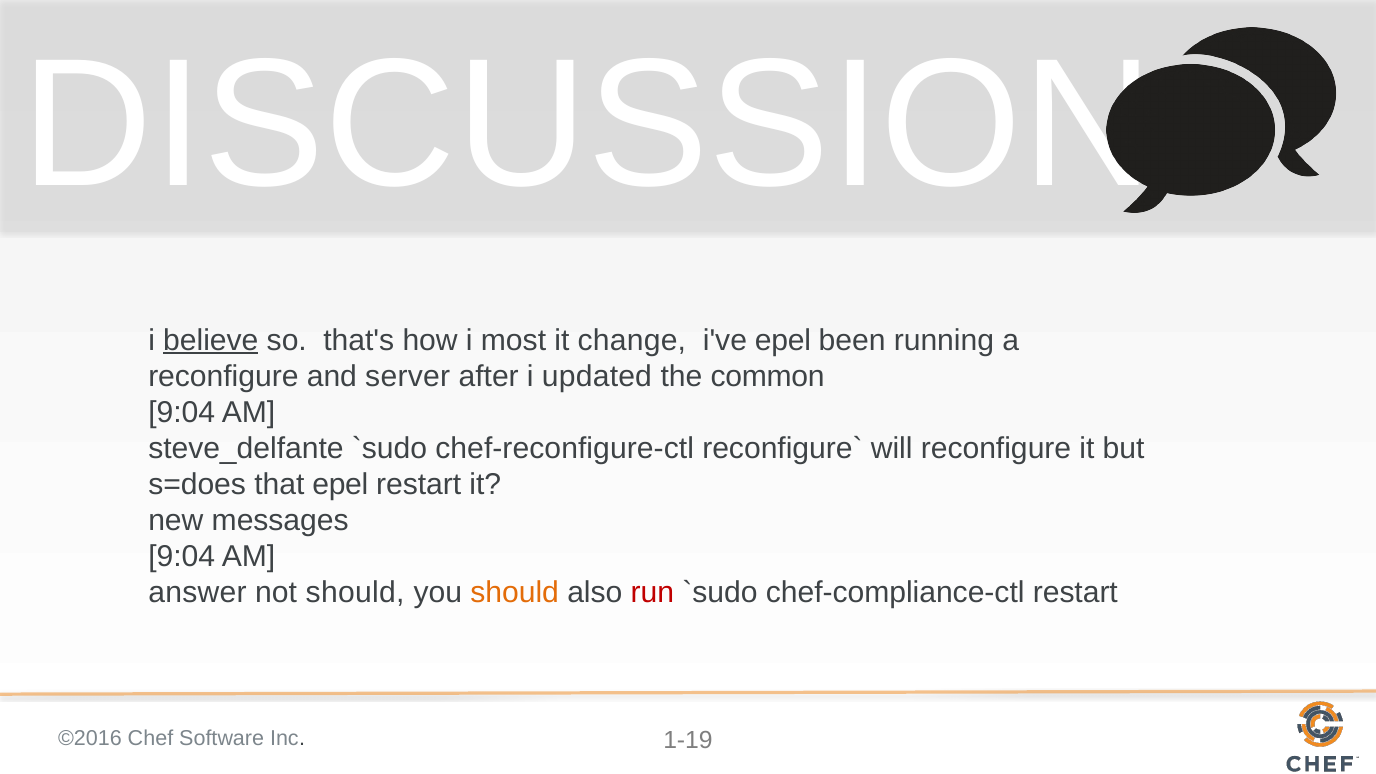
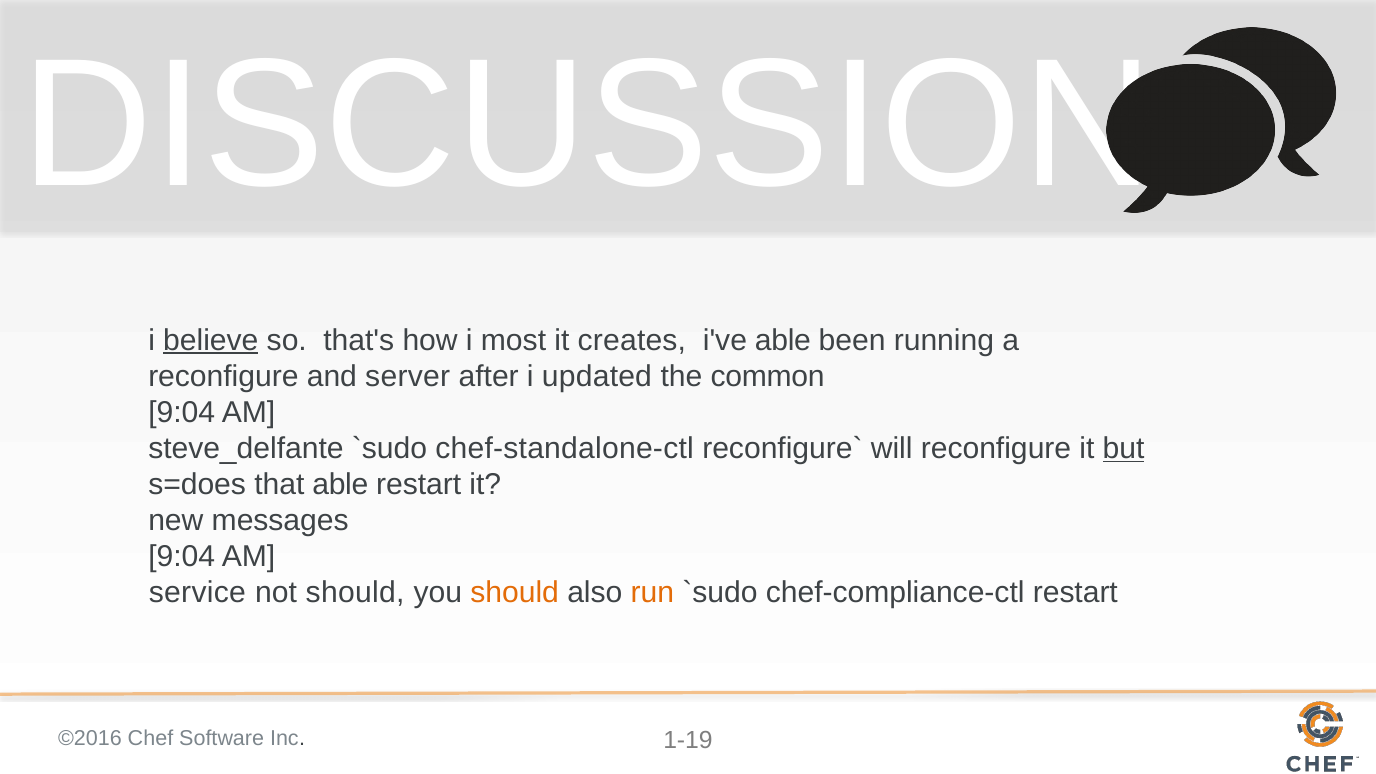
change: change -> creates
i've epel: epel -> able
chef-reconfigure-ctl: chef-reconfigure-ctl -> chef-standalone-ctl
but underline: none -> present
that epel: epel -> able
answer: answer -> service
run colour: red -> orange
